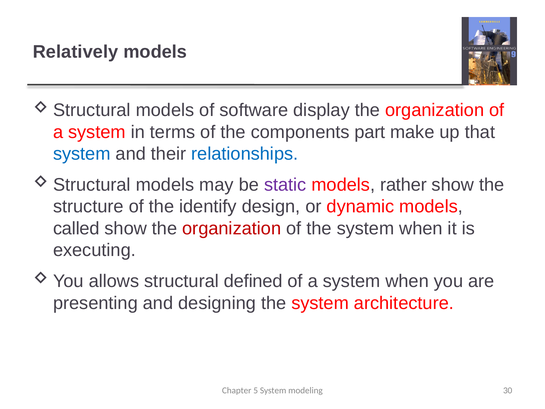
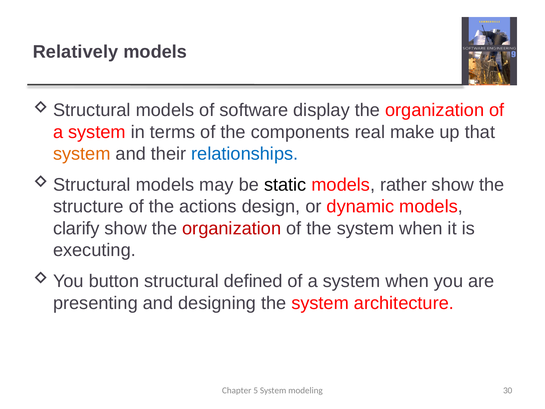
part: part -> real
system at (82, 154) colour: blue -> orange
static colour: purple -> black
identify: identify -> actions
called: called -> clarify
allows: allows -> button
